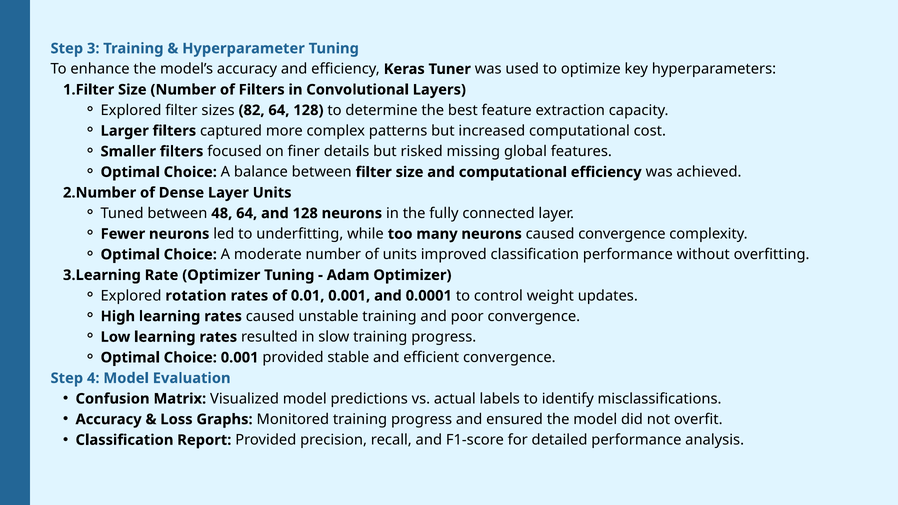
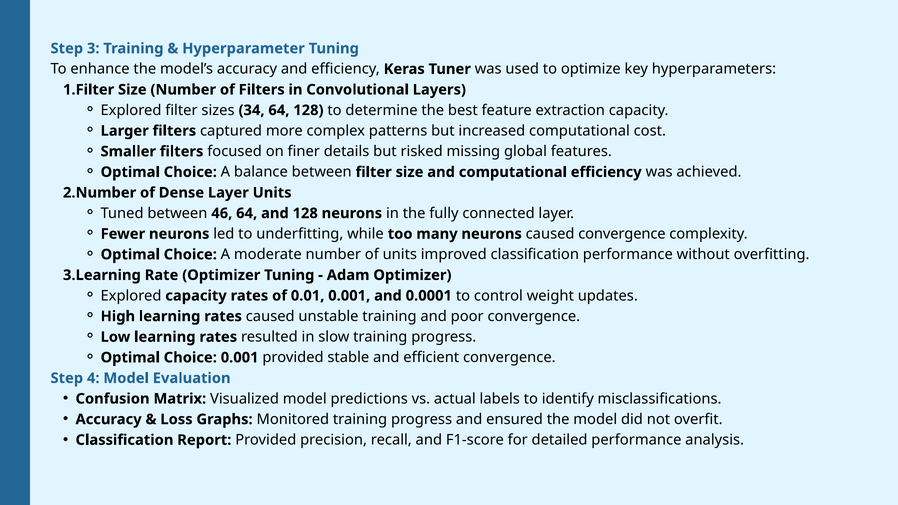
82: 82 -> 34
48: 48 -> 46
Explored rotation: rotation -> capacity
